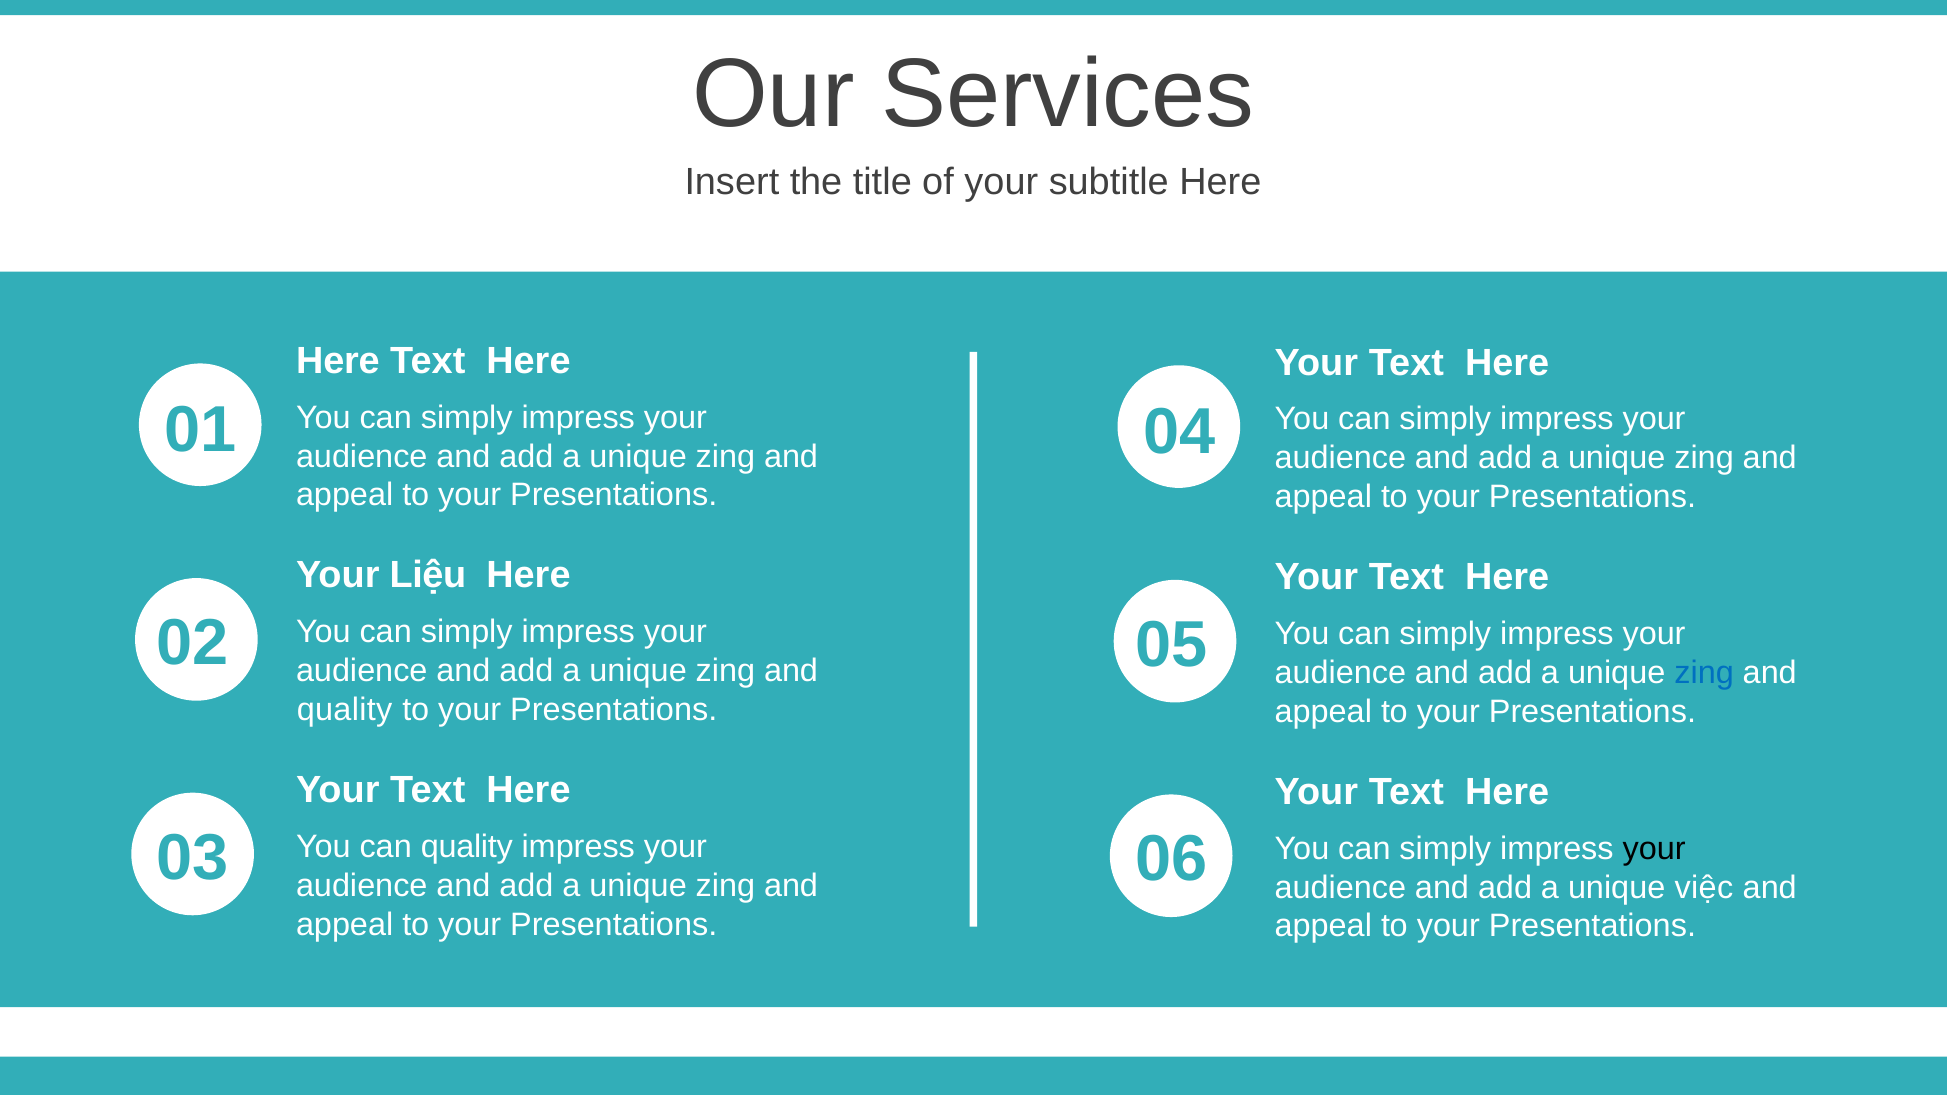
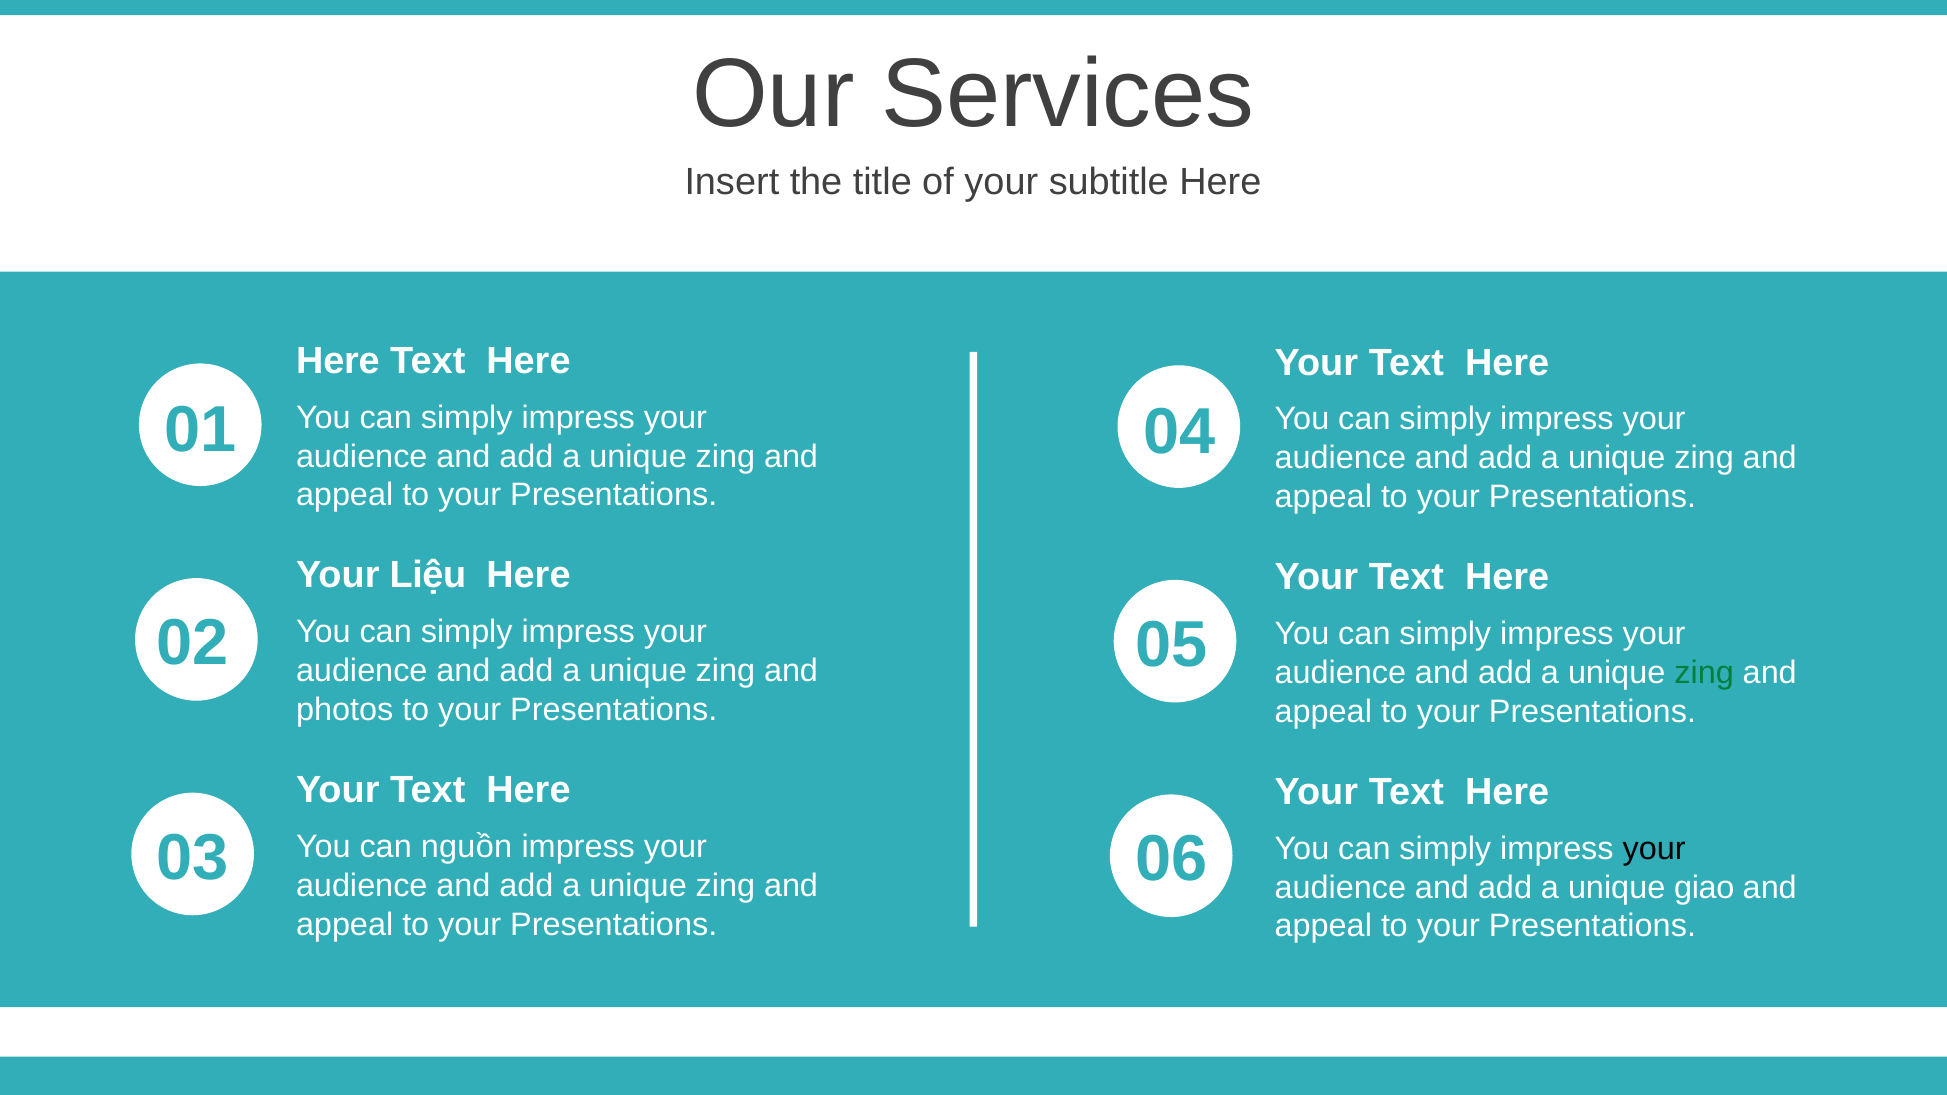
zing at (1704, 673) colour: blue -> green
quality at (345, 710): quality -> photos
can quality: quality -> nguồn
việc: việc -> giao
